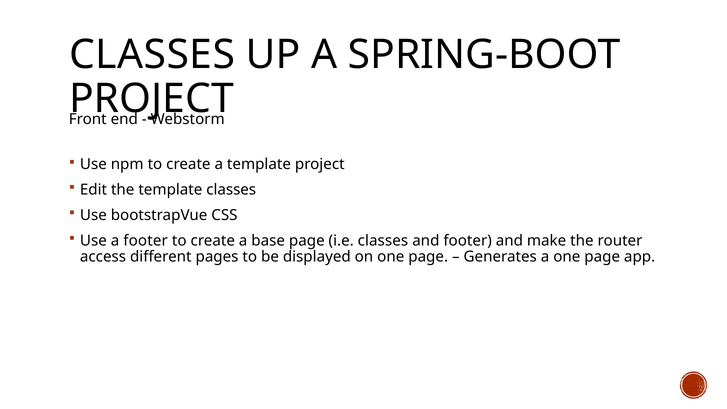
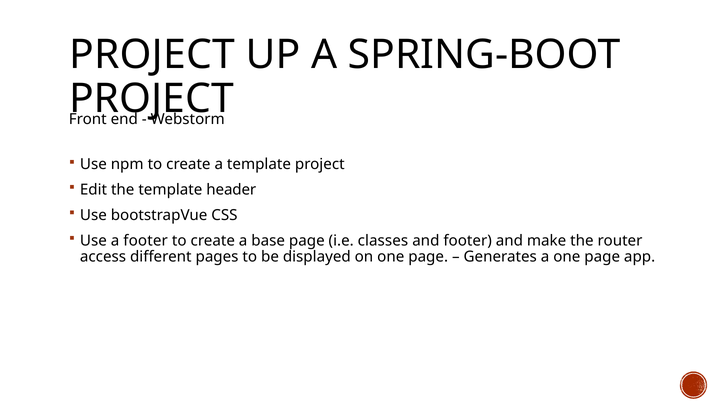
CLASSES at (152, 55): CLASSES -> PROJECT
template classes: classes -> header
